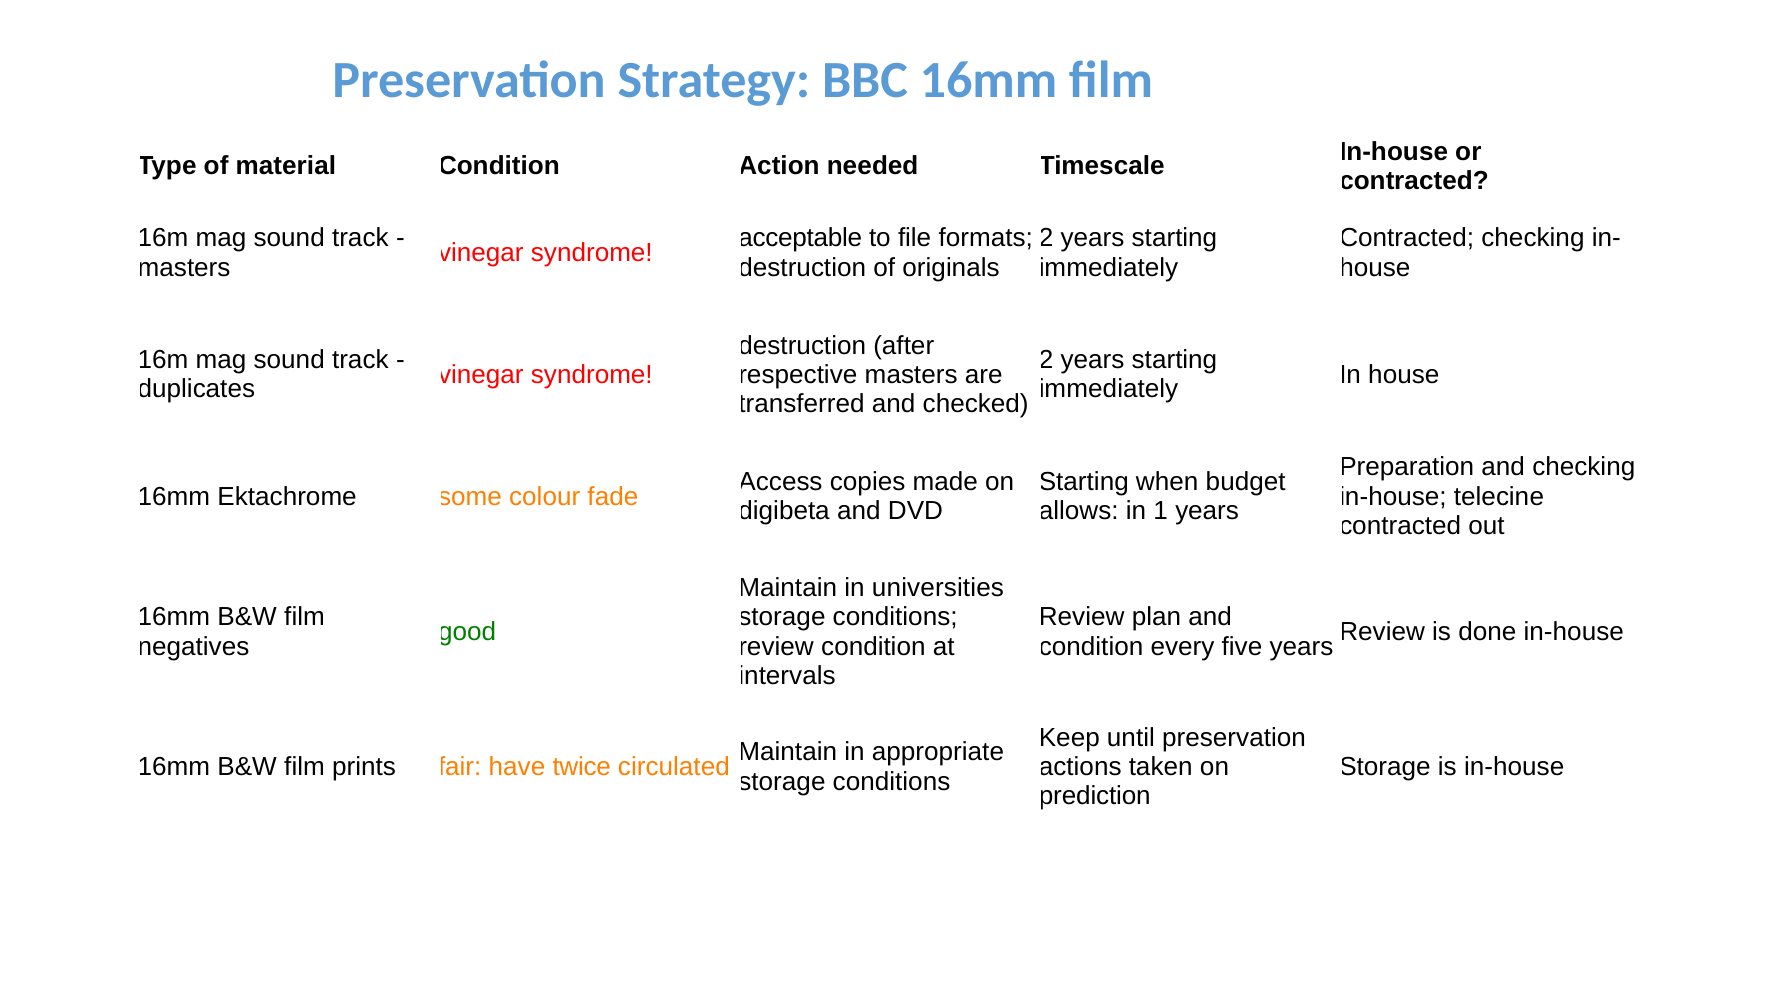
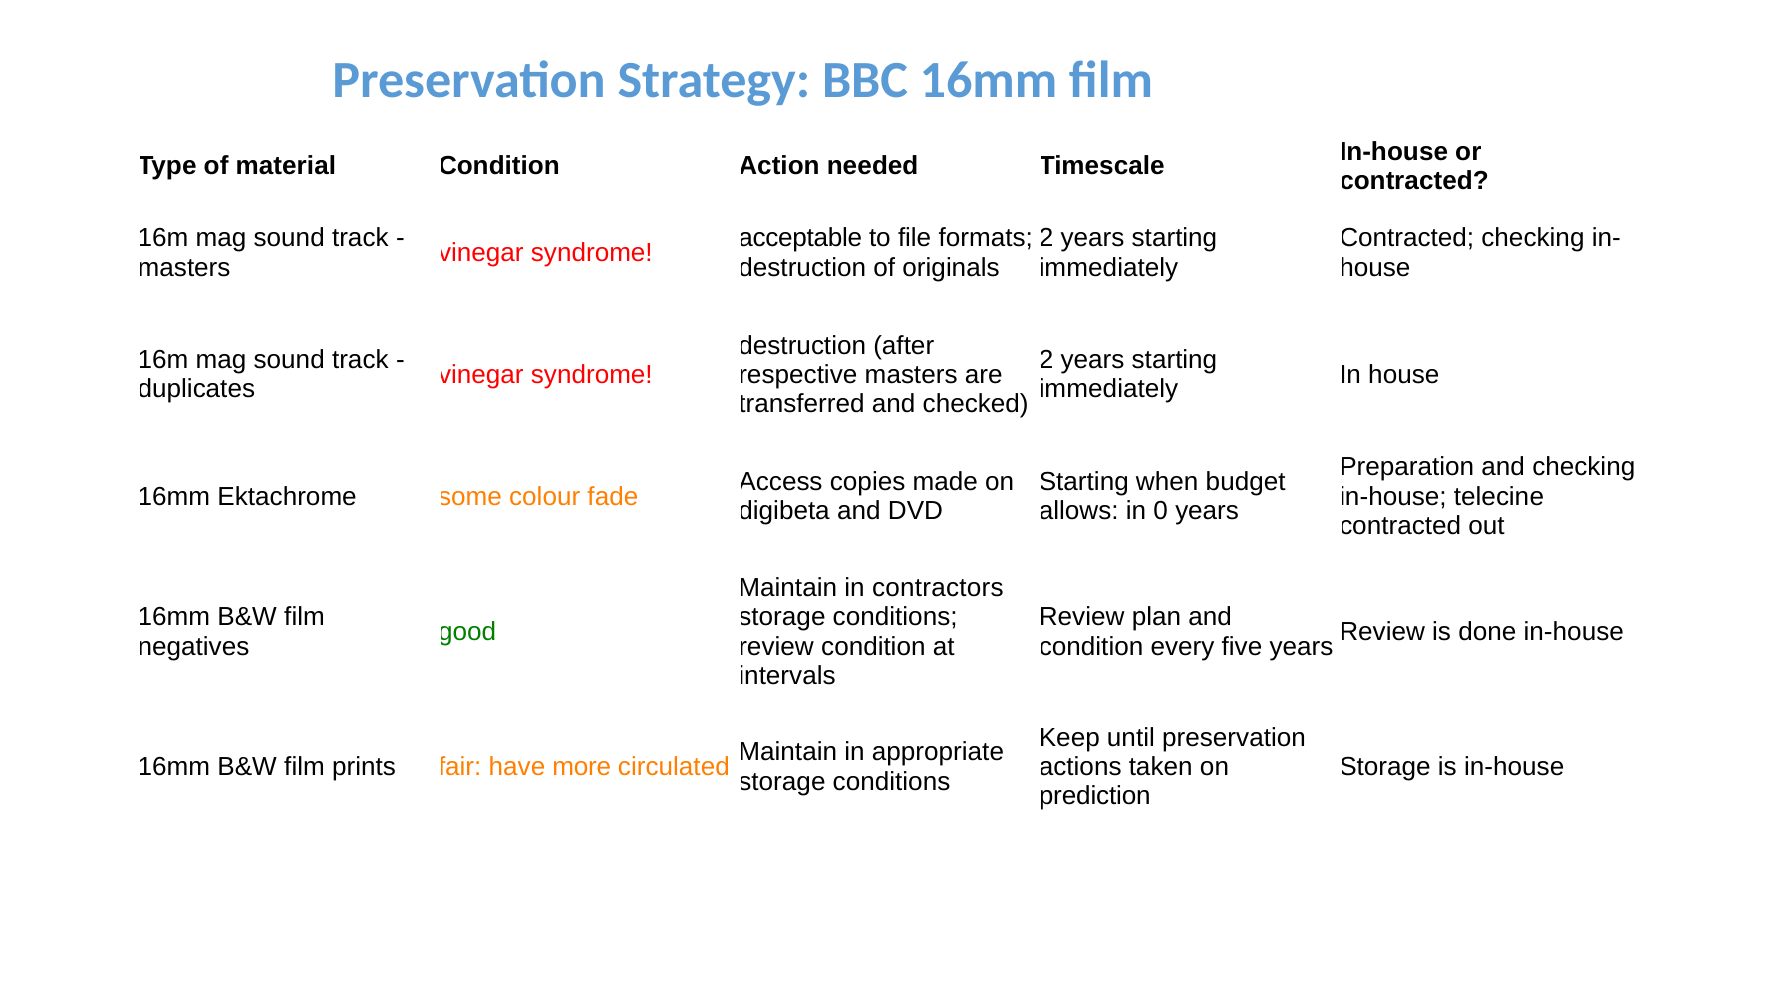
1: 1 -> 0
universities: universities -> contractors
twice: twice -> more
